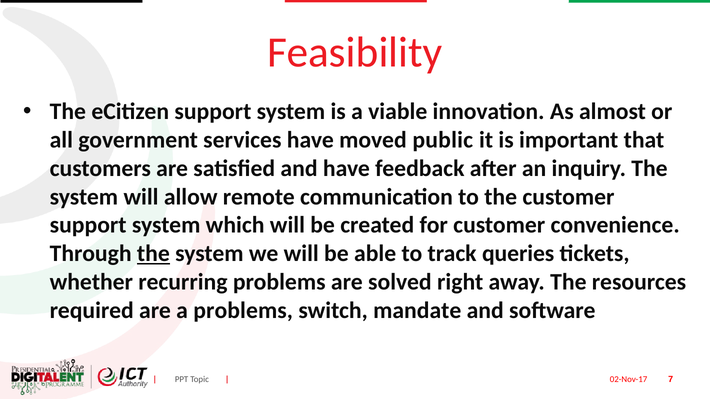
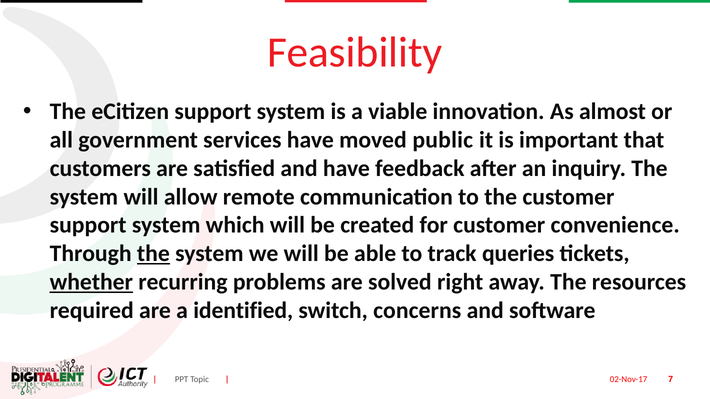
whether underline: none -> present
a problems: problems -> identified
mandate: mandate -> concerns
